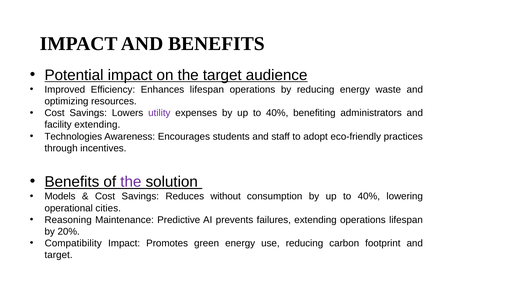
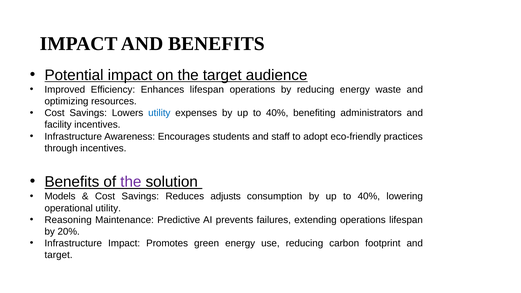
utility at (159, 113) colour: purple -> blue
facility extending: extending -> incentives
Technologies at (73, 137): Technologies -> Infrastructure
without: without -> adjusts
operational cities: cities -> utility
Compatibility at (73, 243): Compatibility -> Infrastructure
